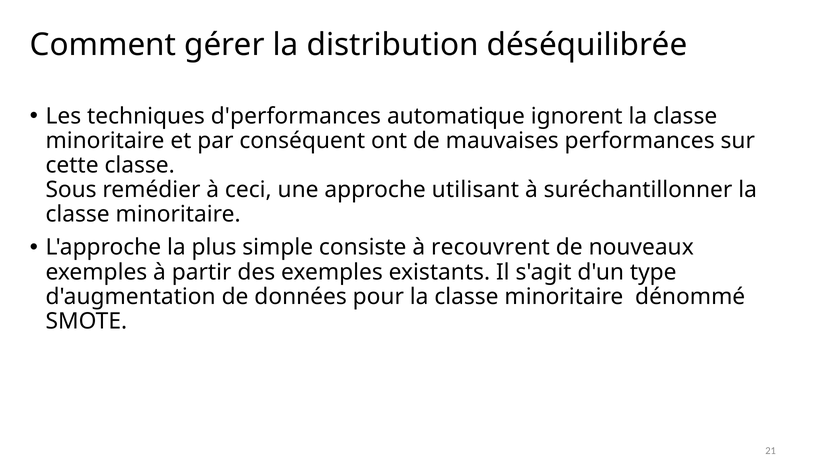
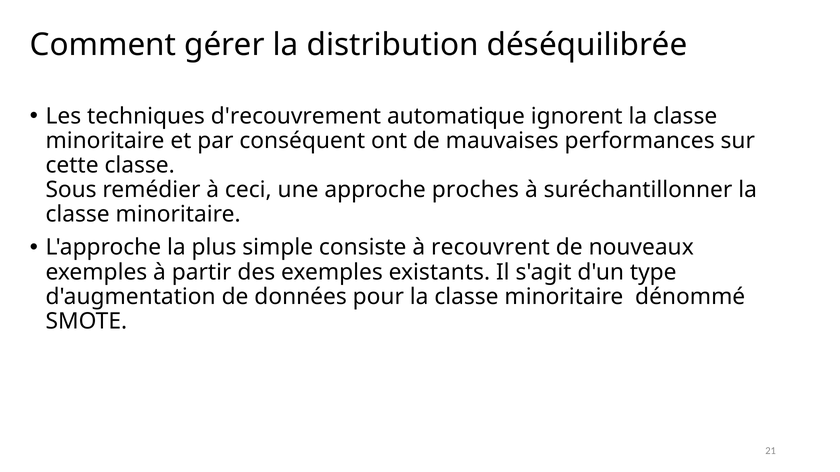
d'performances: d'performances -> d'recouvrement
utilisant: utilisant -> proches
